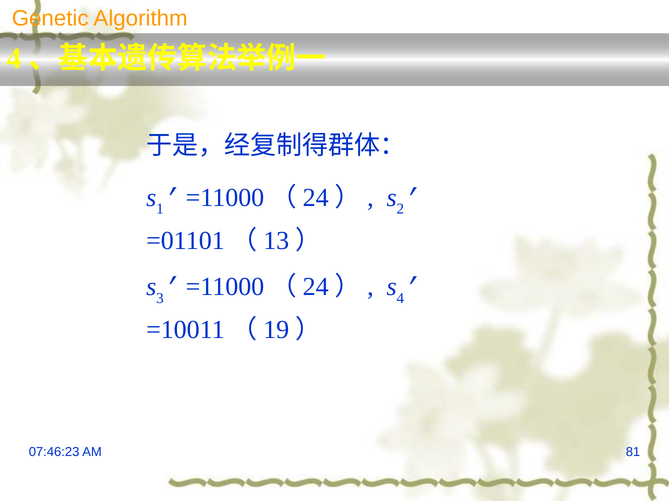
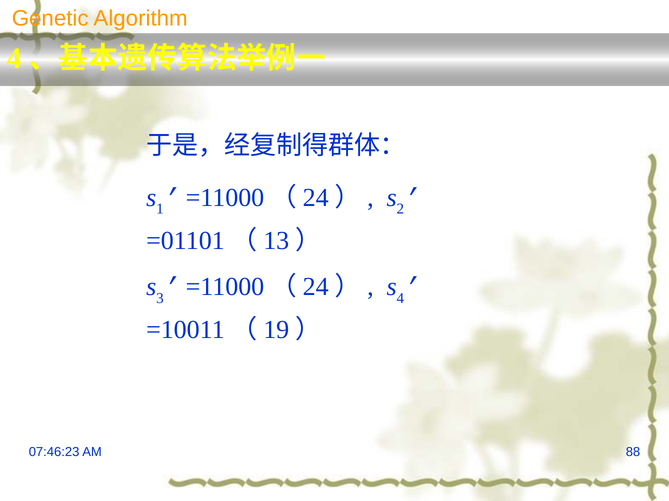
81: 81 -> 88
